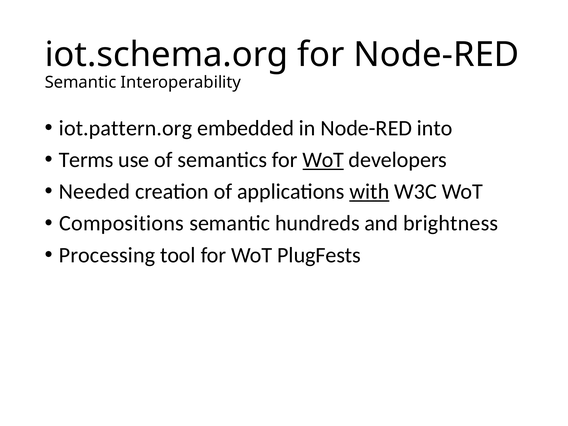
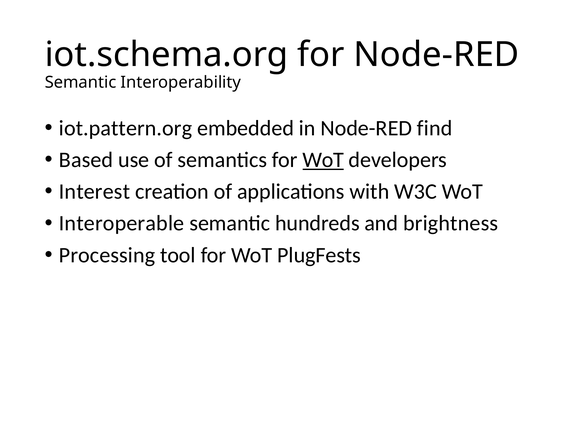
into: into -> find
Terms: Terms -> Based
Needed: Needed -> Interest
with underline: present -> none
Compositions: Compositions -> Interoperable
